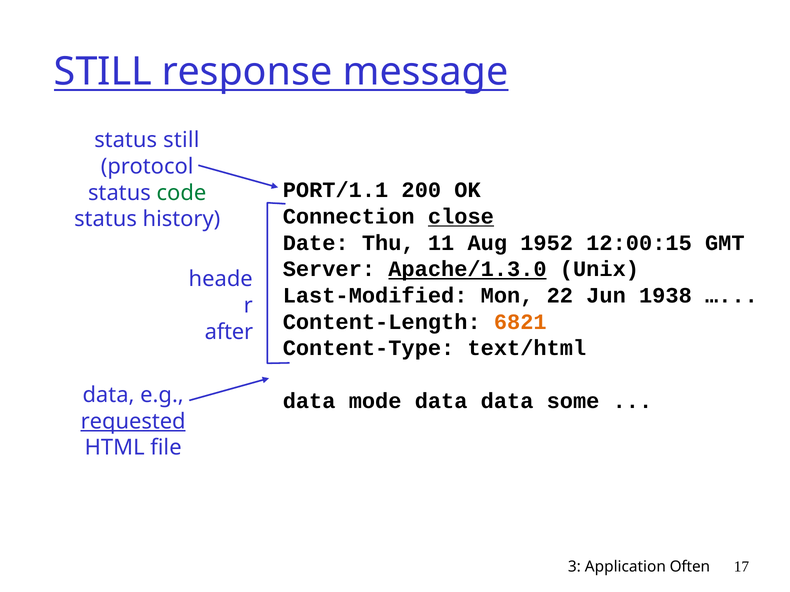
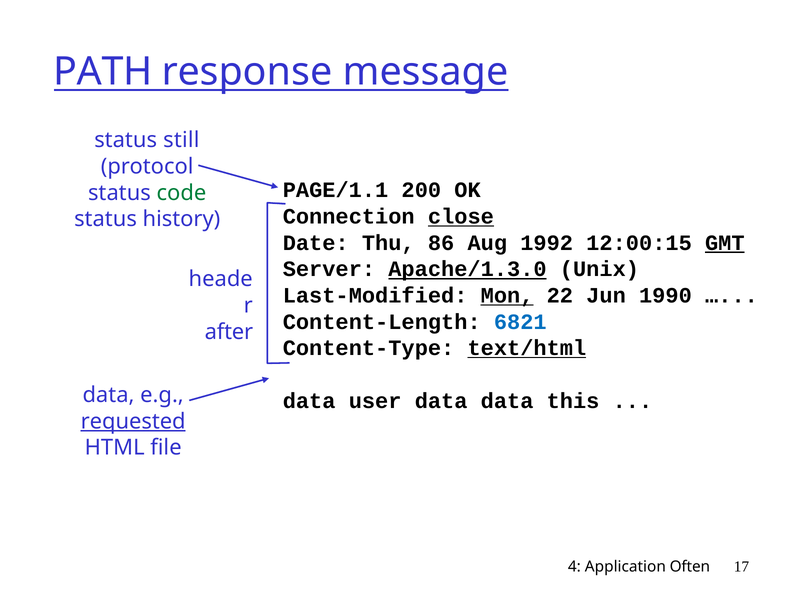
STILL at (103, 72): STILL -> PATH
PORT/1.1: PORT/1.1 -> PAGE/1.1
11: 11 -> 86
1952: 1952 -> 1992
GMT underline: none -> present
Mon underline: none -> present
1938: 1938 -> 1990
6821 colour: orange -> blue
text/html underline: none -> present
mode: mode -> user
some: some -> this
3: 3 -> 4
